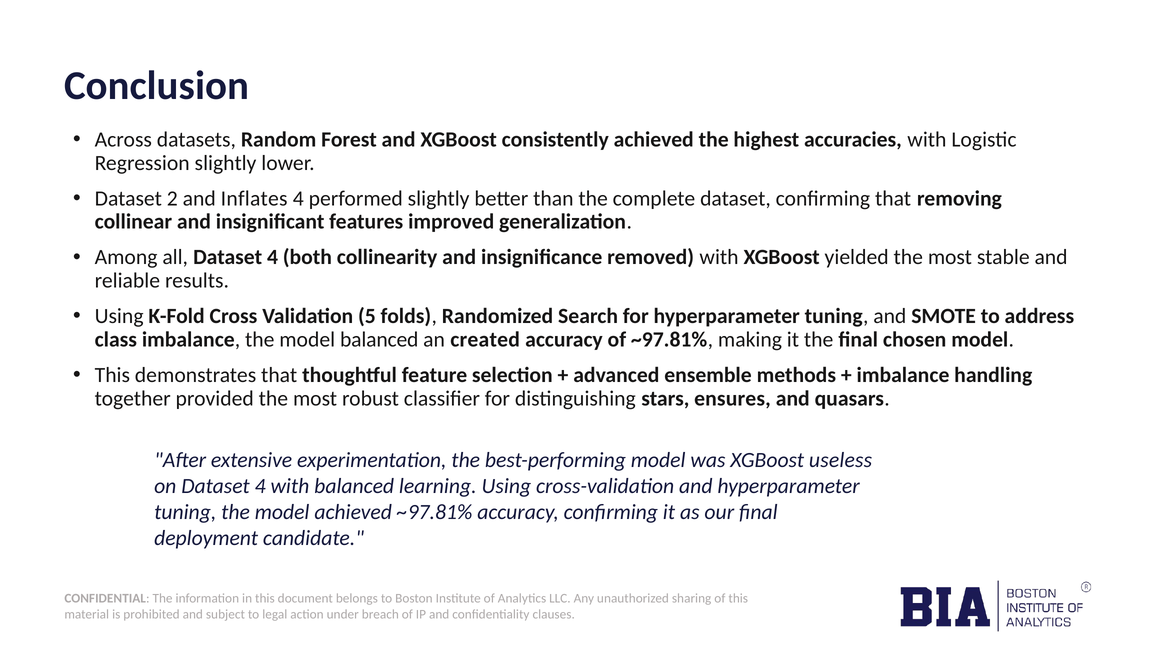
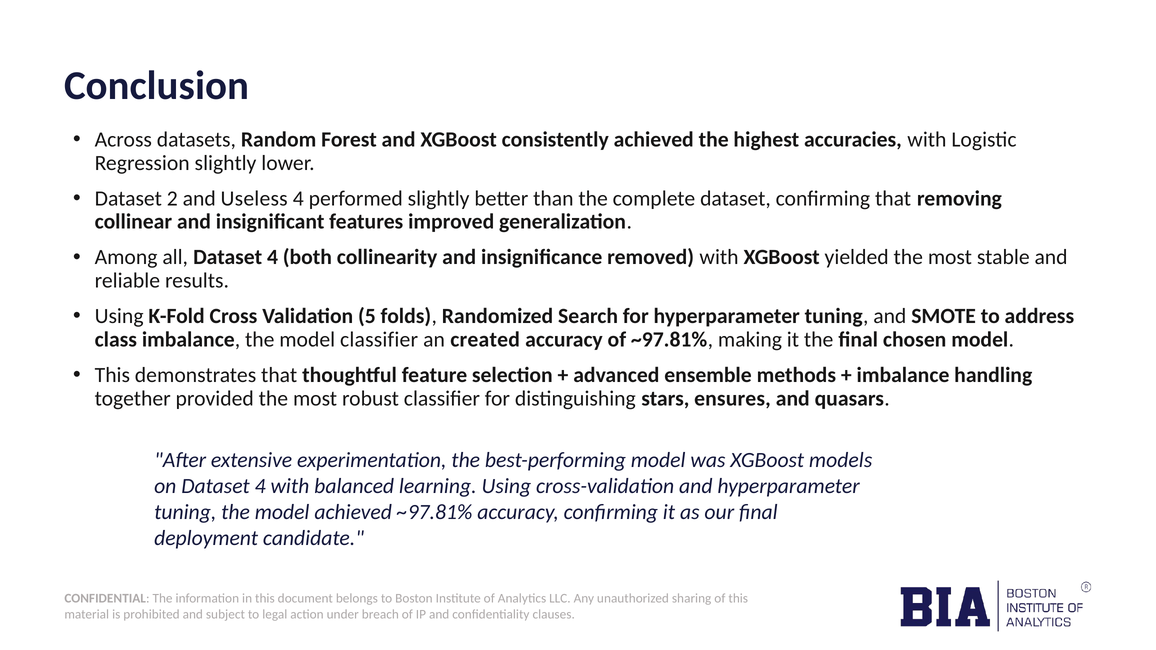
Inflates: Inflates -> Useless
model balanced: balanced -> classifier
useless: useless -> models
